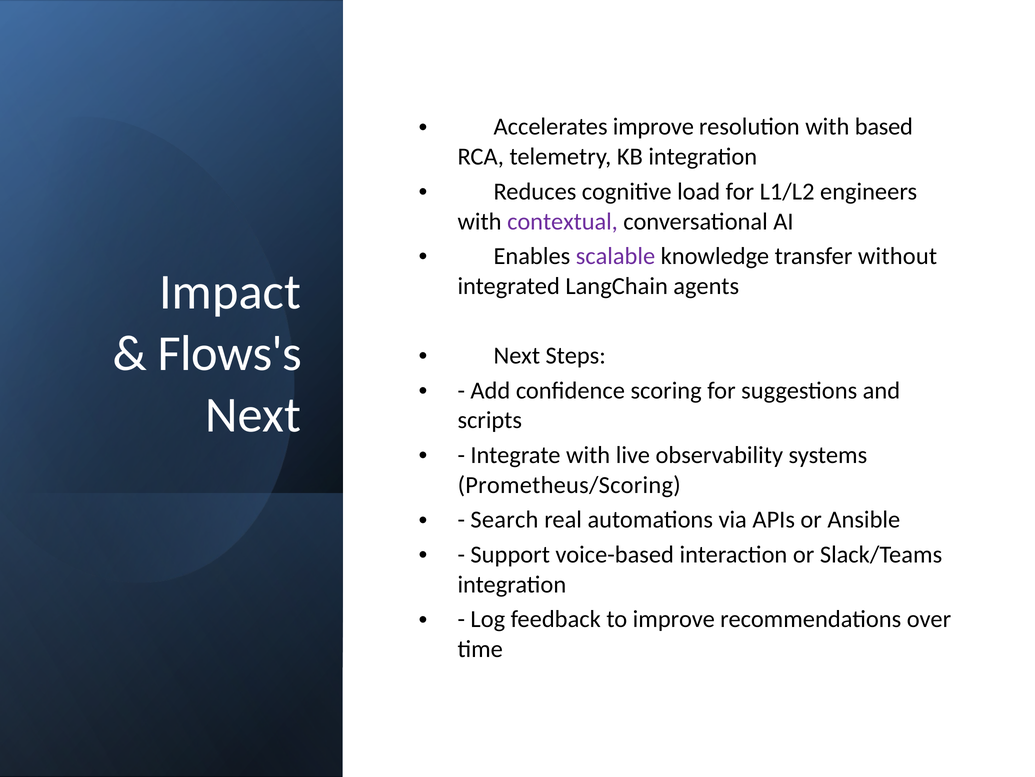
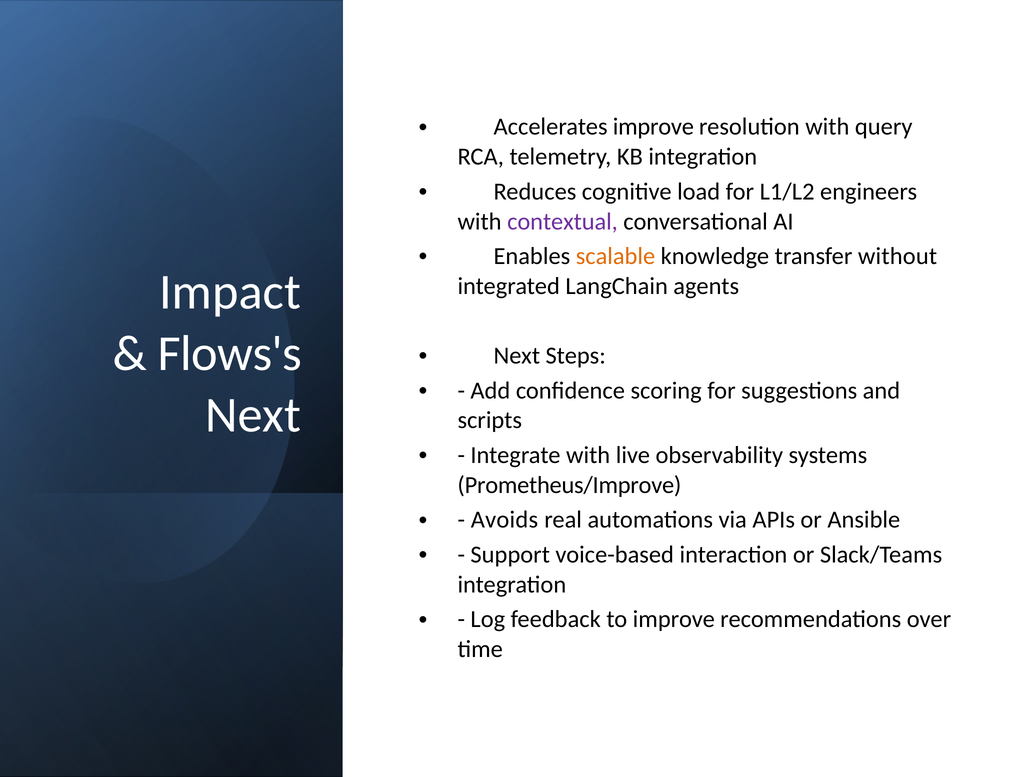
based: based -> query
scalable colour: purple -> orange
Prometheus/Scoring: Prometheus/Scoring -> Prometheus/Improve
Search: Search -> Avoids
